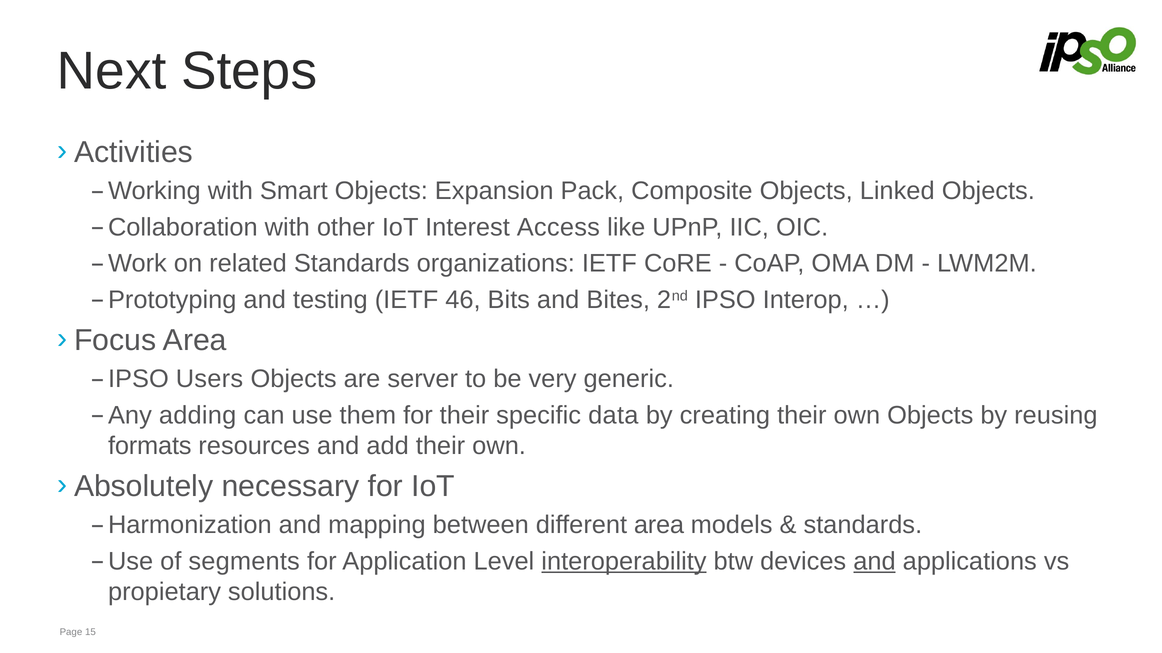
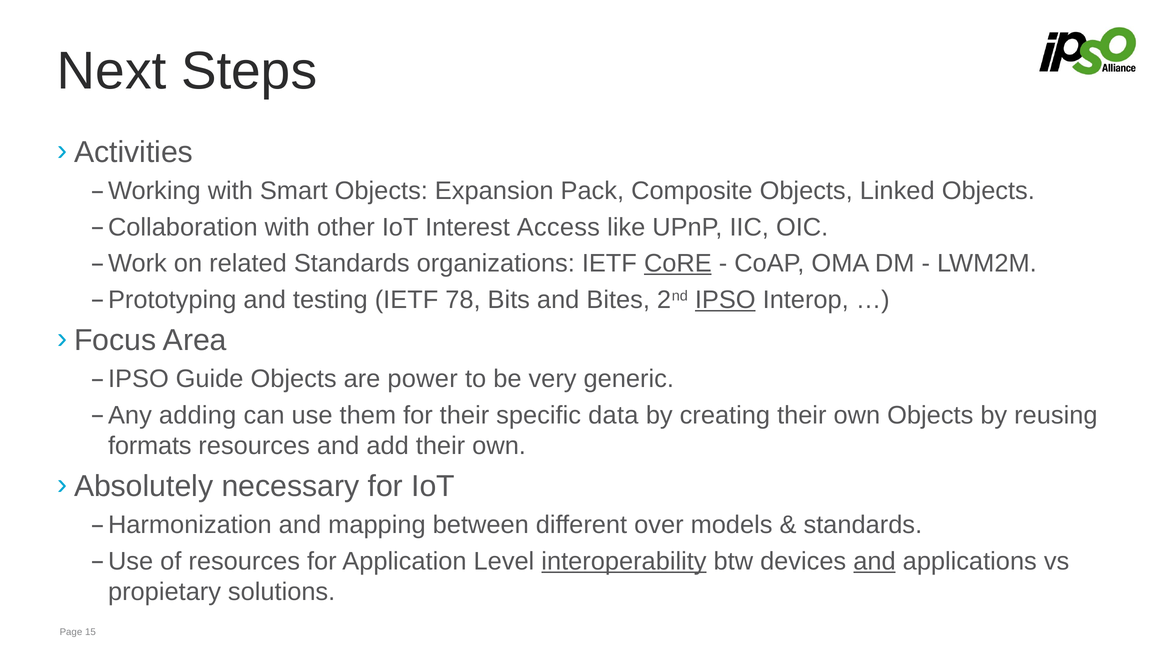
CoRE underline: none -> present
46: 46 -> 78
IPSO at (725, 300) underline: none -> present
Users: Users -> Guide
server: server -> power
different area: area -> over
of segments: segments -> resources
